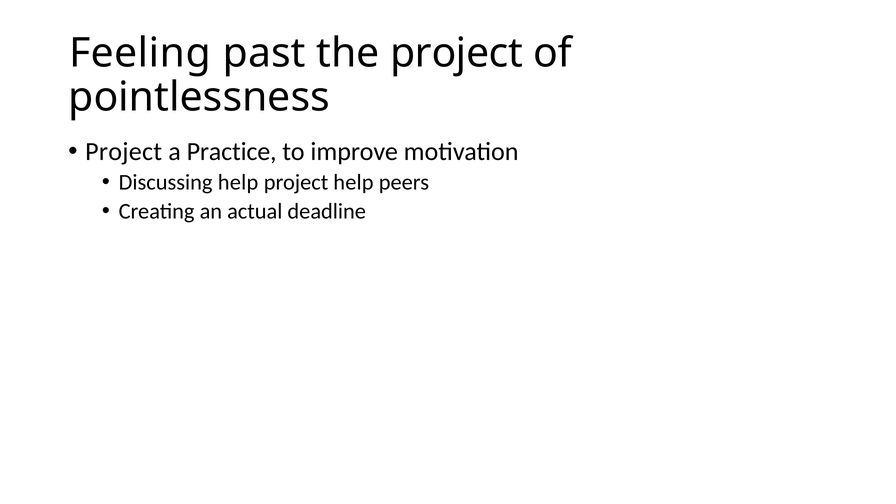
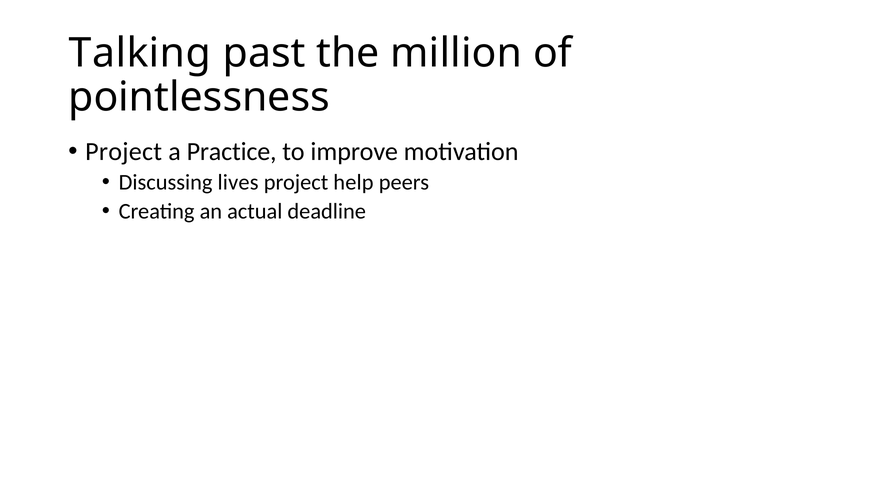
Feeling: Feeling -> Talking
the project: project -> million
Discussing help: help -> lives
